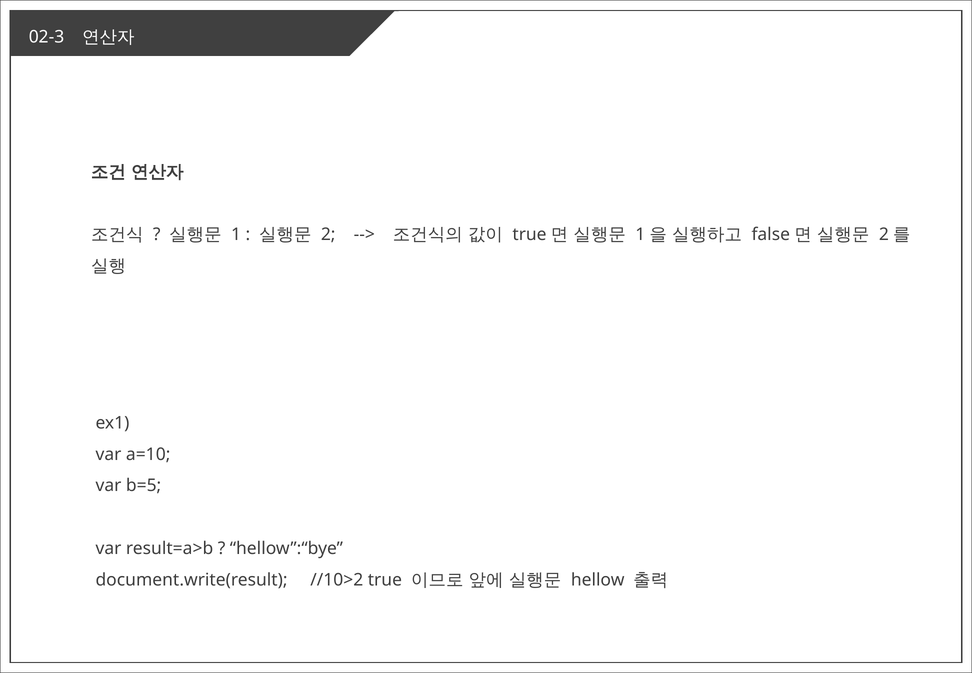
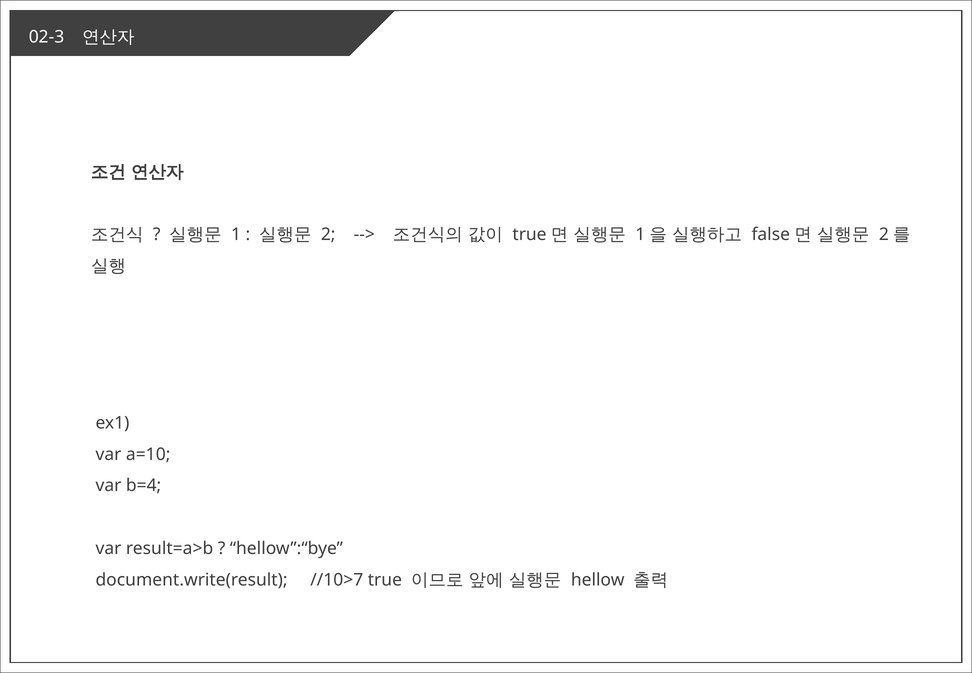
b=5: b=5 -> b=4
//10>2: //10>2 -> //10>7
